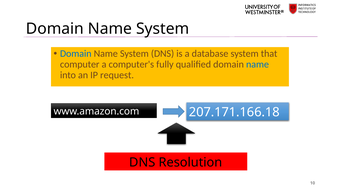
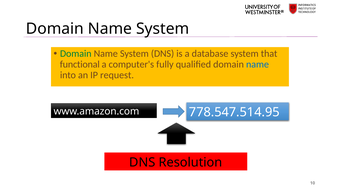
Domain at (76, 54) colour: blue -> green
computer: computer -> functional
207.171.166.18: 207.171.166.18 -> 778.547.514.95
